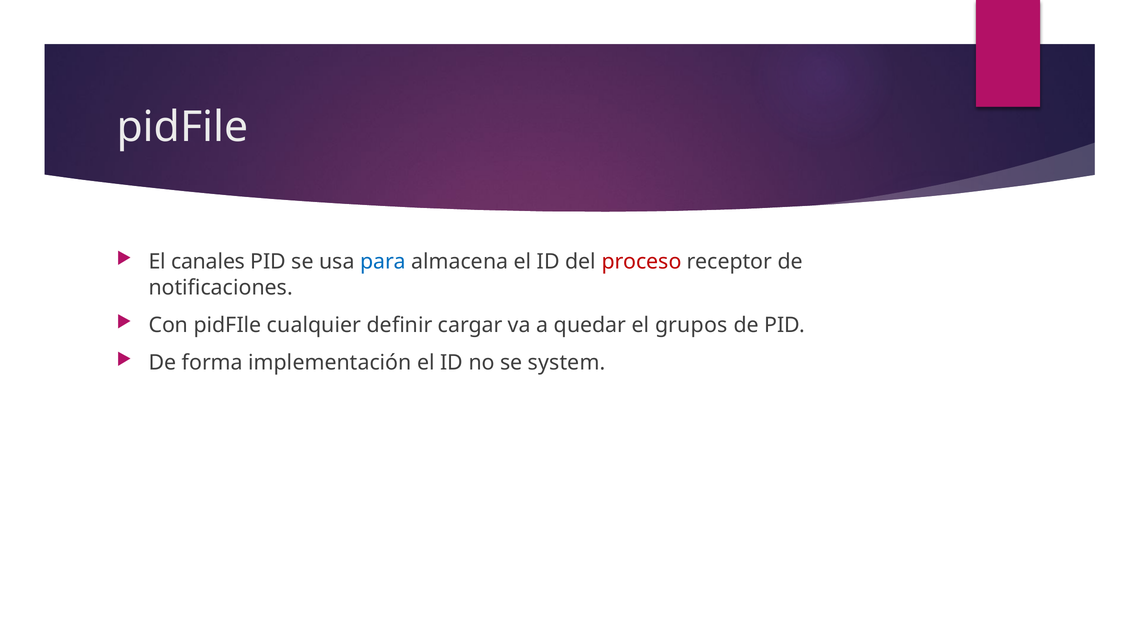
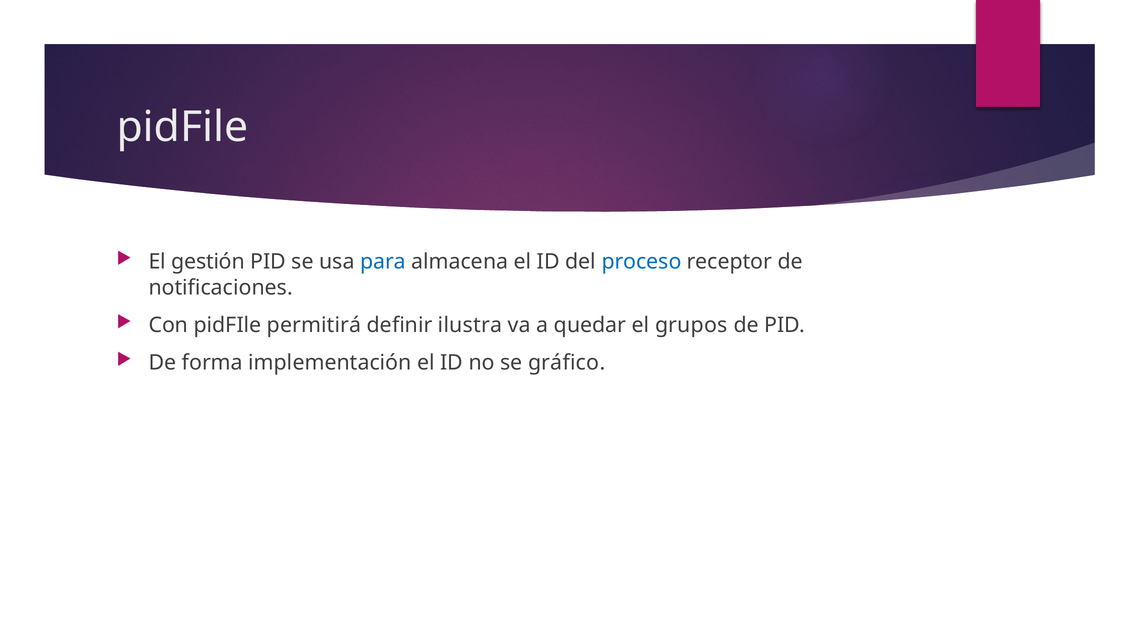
canales: canales -> gestión
proceso colour: red -> blue
cualquier: cualquier -> permitirá
cargar: cargar -> ilustra
system: system -> gráfico
